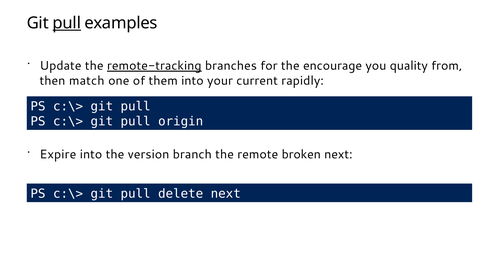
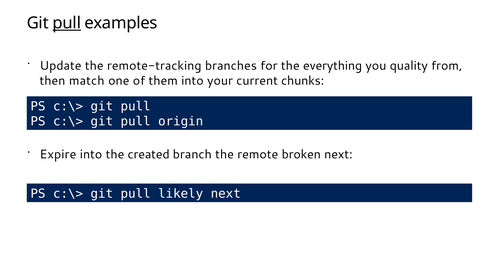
remote-tracking underline: present -> none
encourage: encourage -> everything
rapidly: rapidly -> chunks
version: version -> created
delete: delete -> likely
